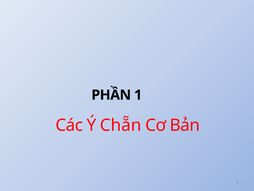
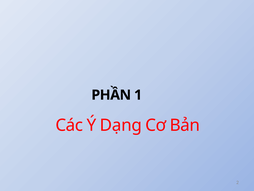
Chẵn: Chẵn -> Dạng
